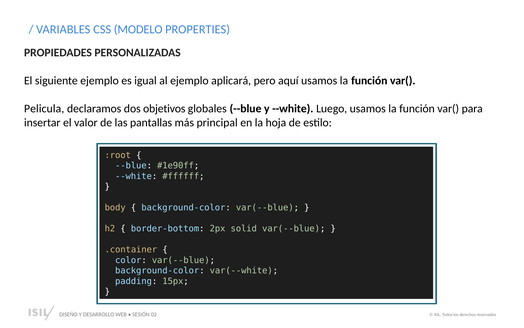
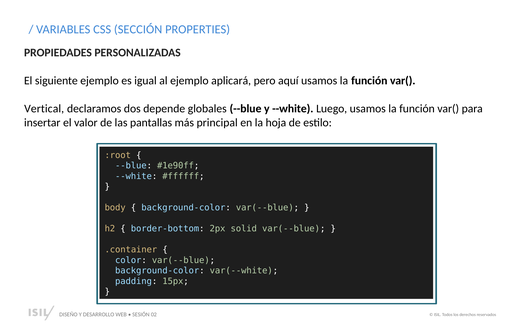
MODELO: MODELO -> SECCIÓN
Pelicula: Pelicula -> Vertical
objetivos: objetivos -> depende
